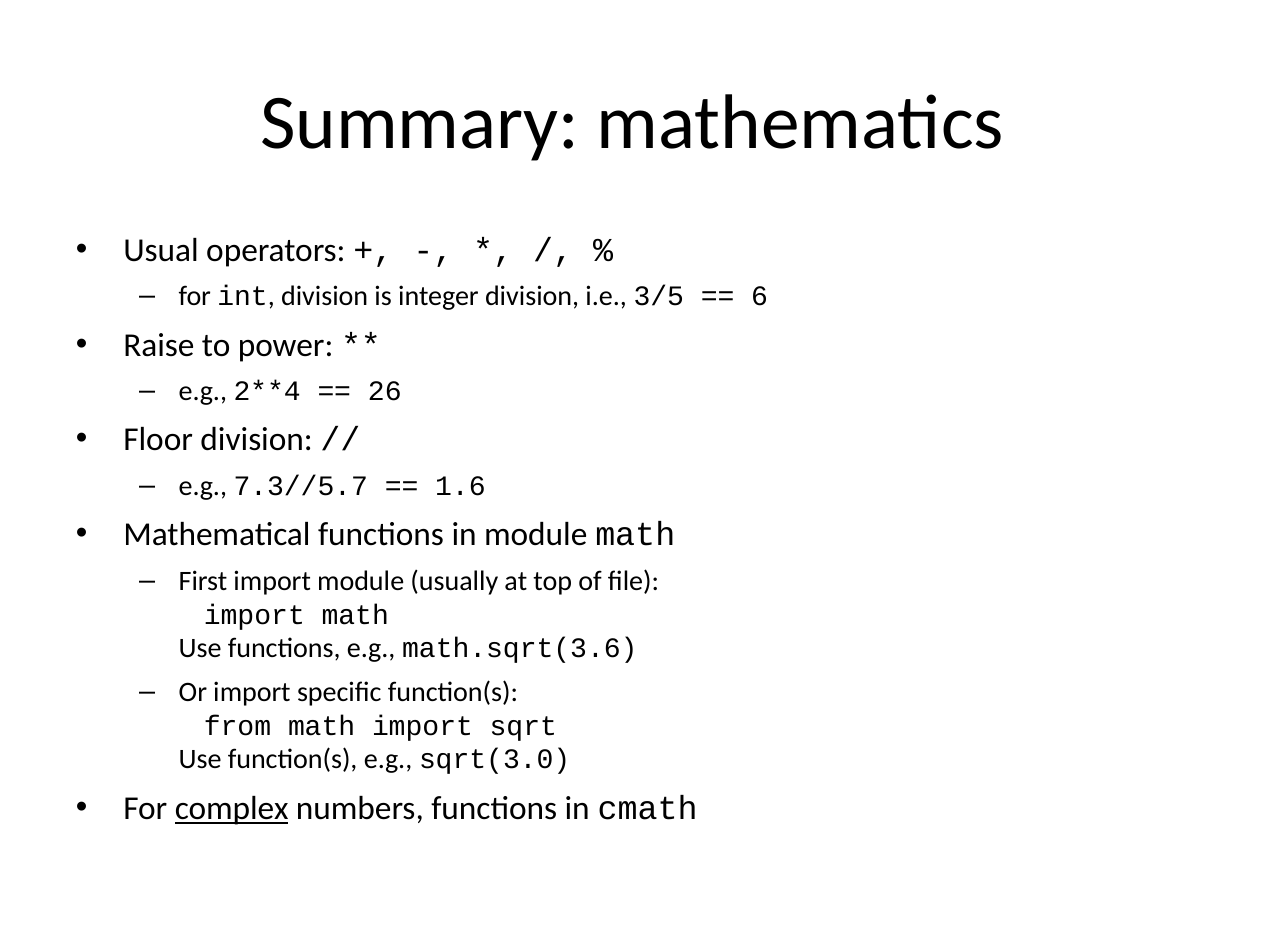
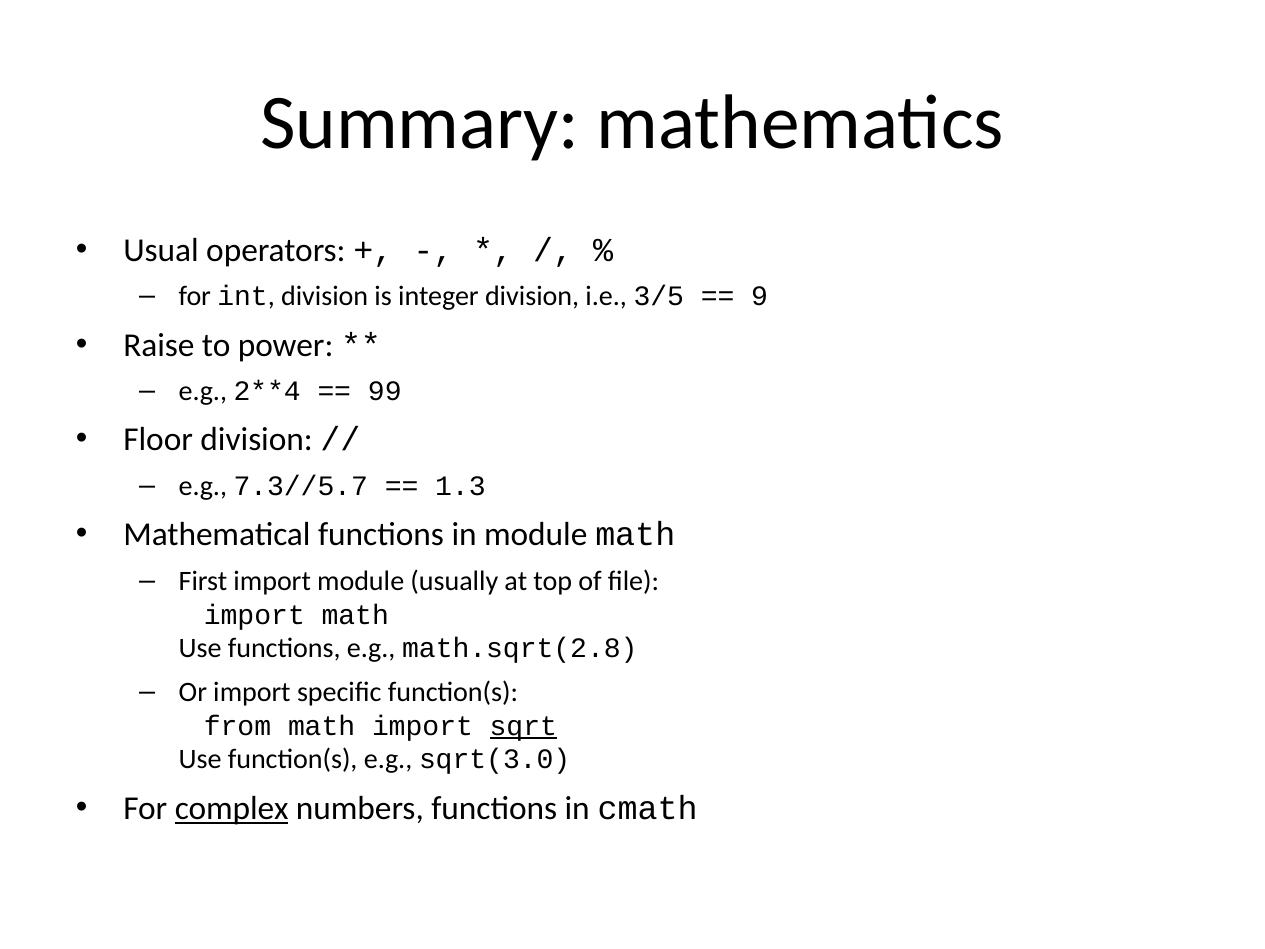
6: 6 -> 9
26: 26 -> 99
1.6: 1.6 -> 1.3
math.sqrt(3.6: math.sqrt(3.6 -> math.sqrt(2.8
sqrt underline: none -> present
